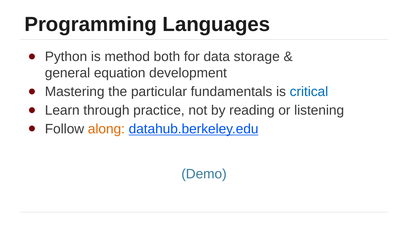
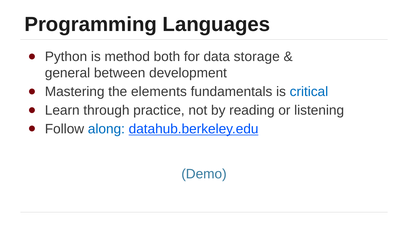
equation: equation -> between
particular: particular -> elements
along colour: orange -> blue
